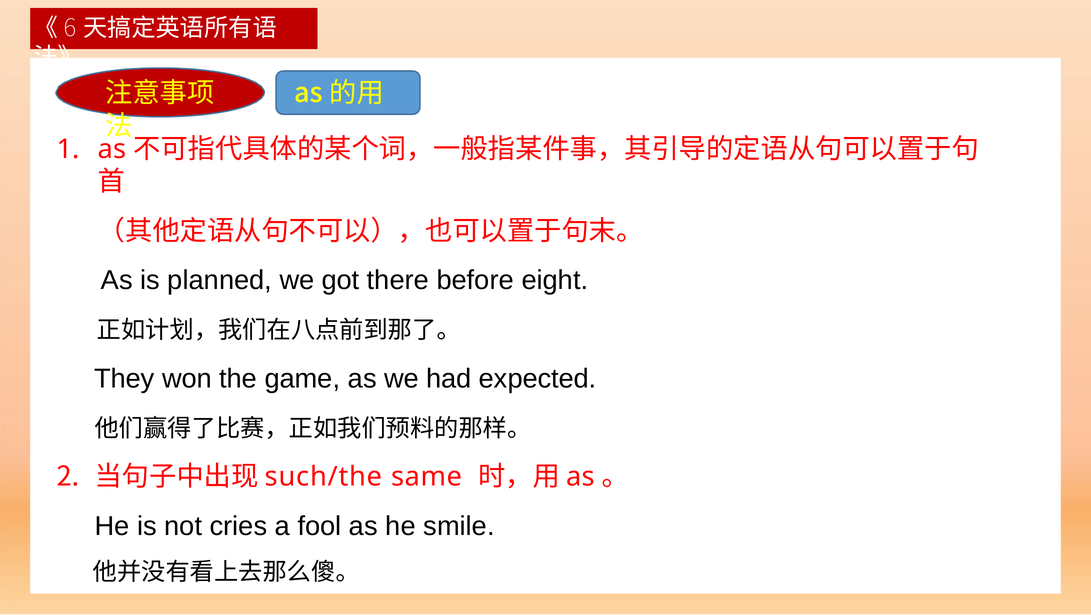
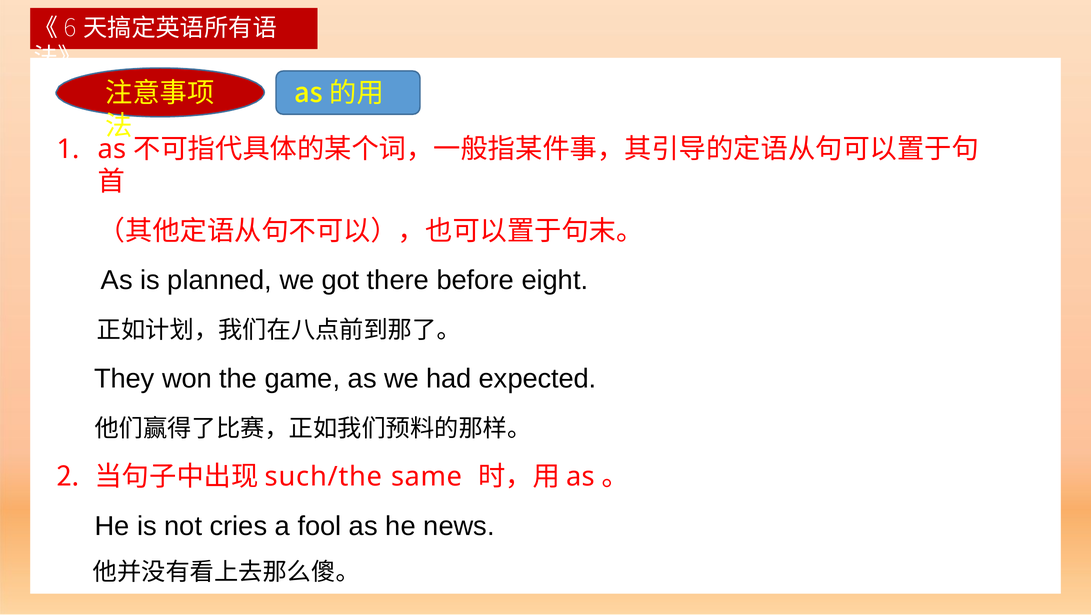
smile: smile -> news
